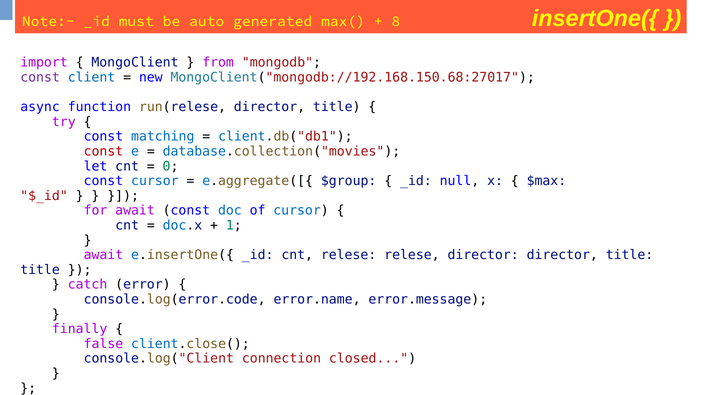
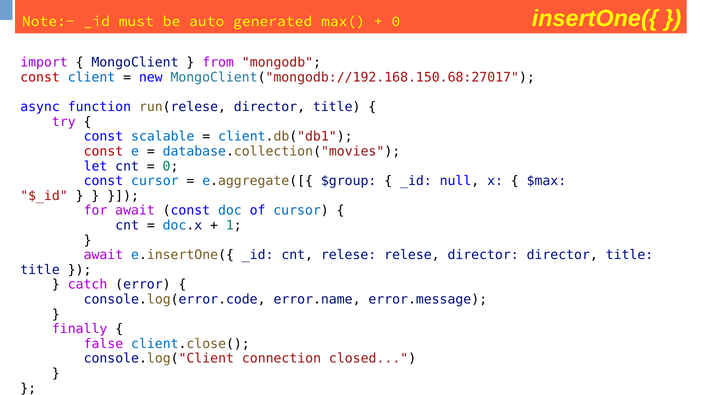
8 at (396, 21): 8 -> 0
const at (40, 77) colour: purple -> red
matching: matching -> scalable
